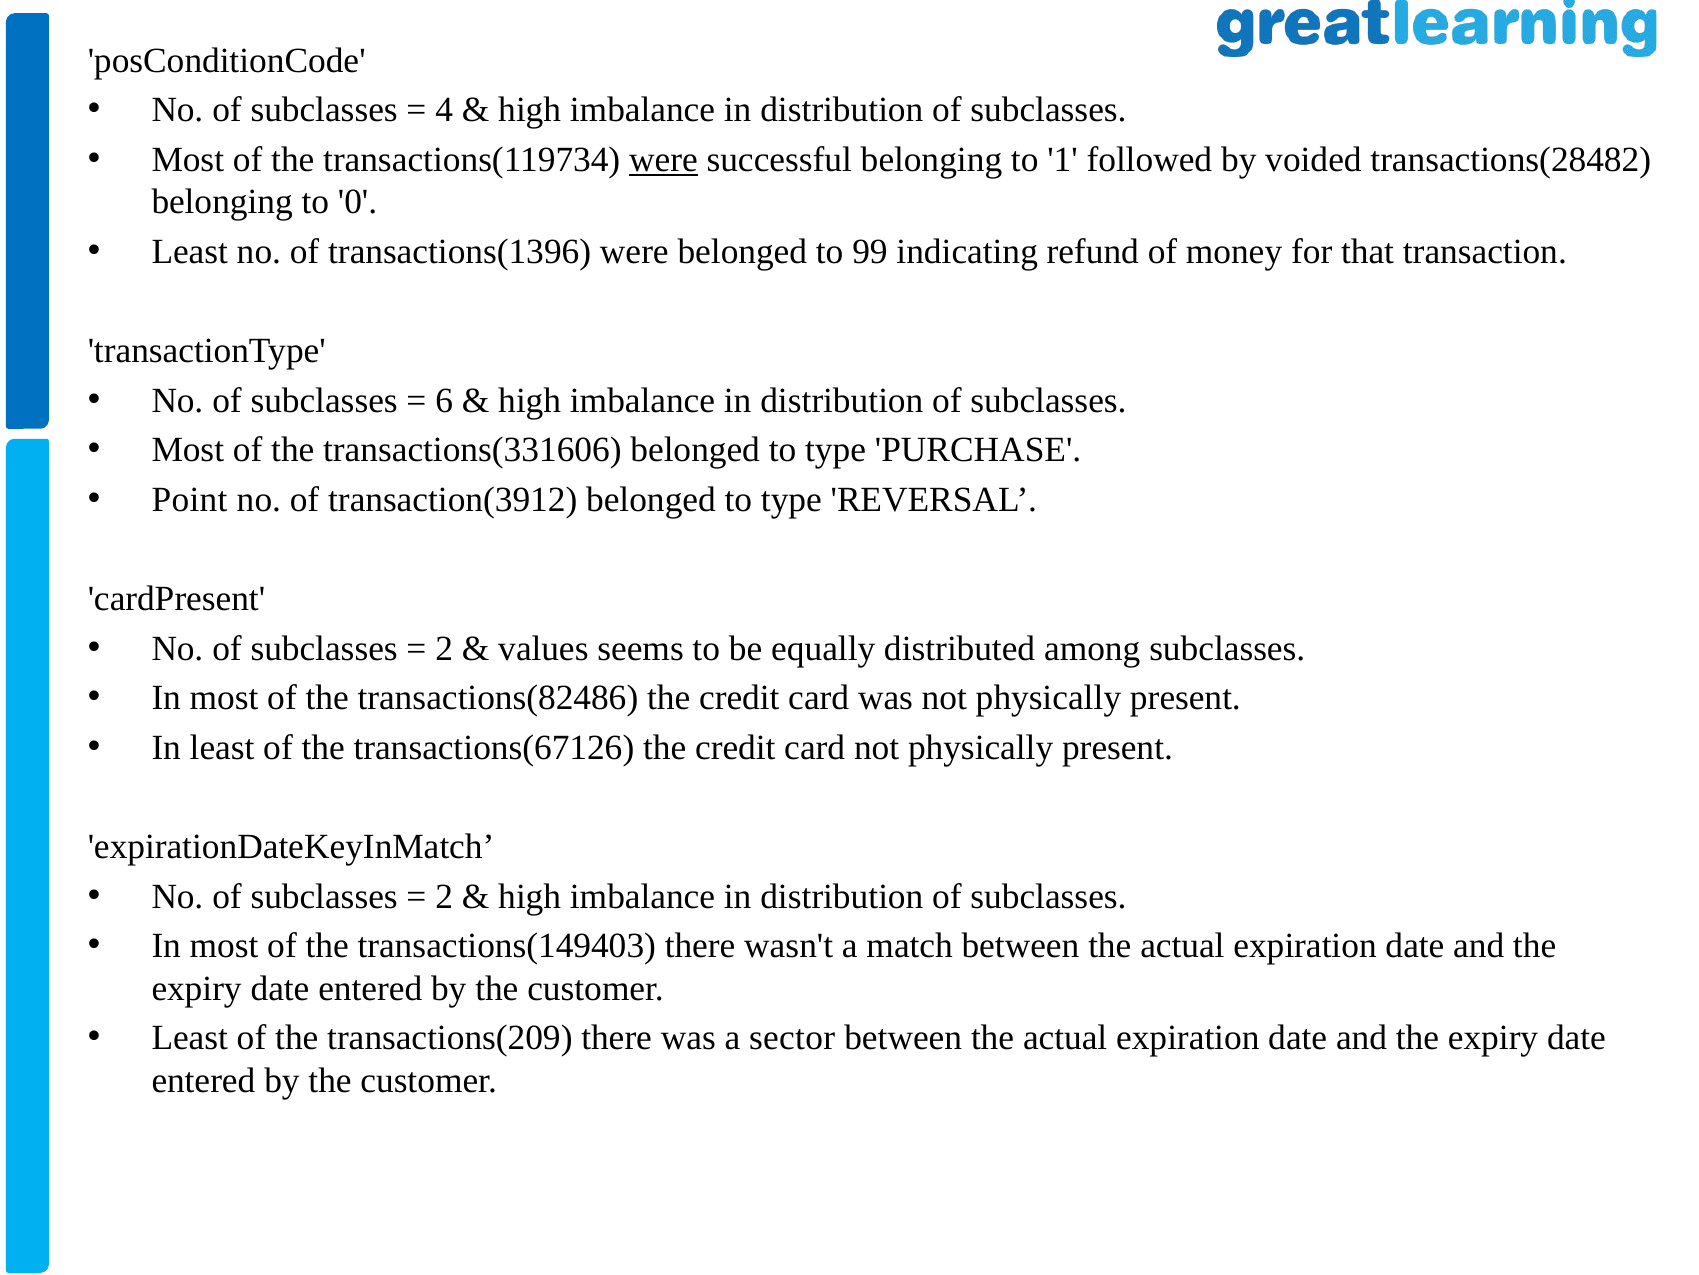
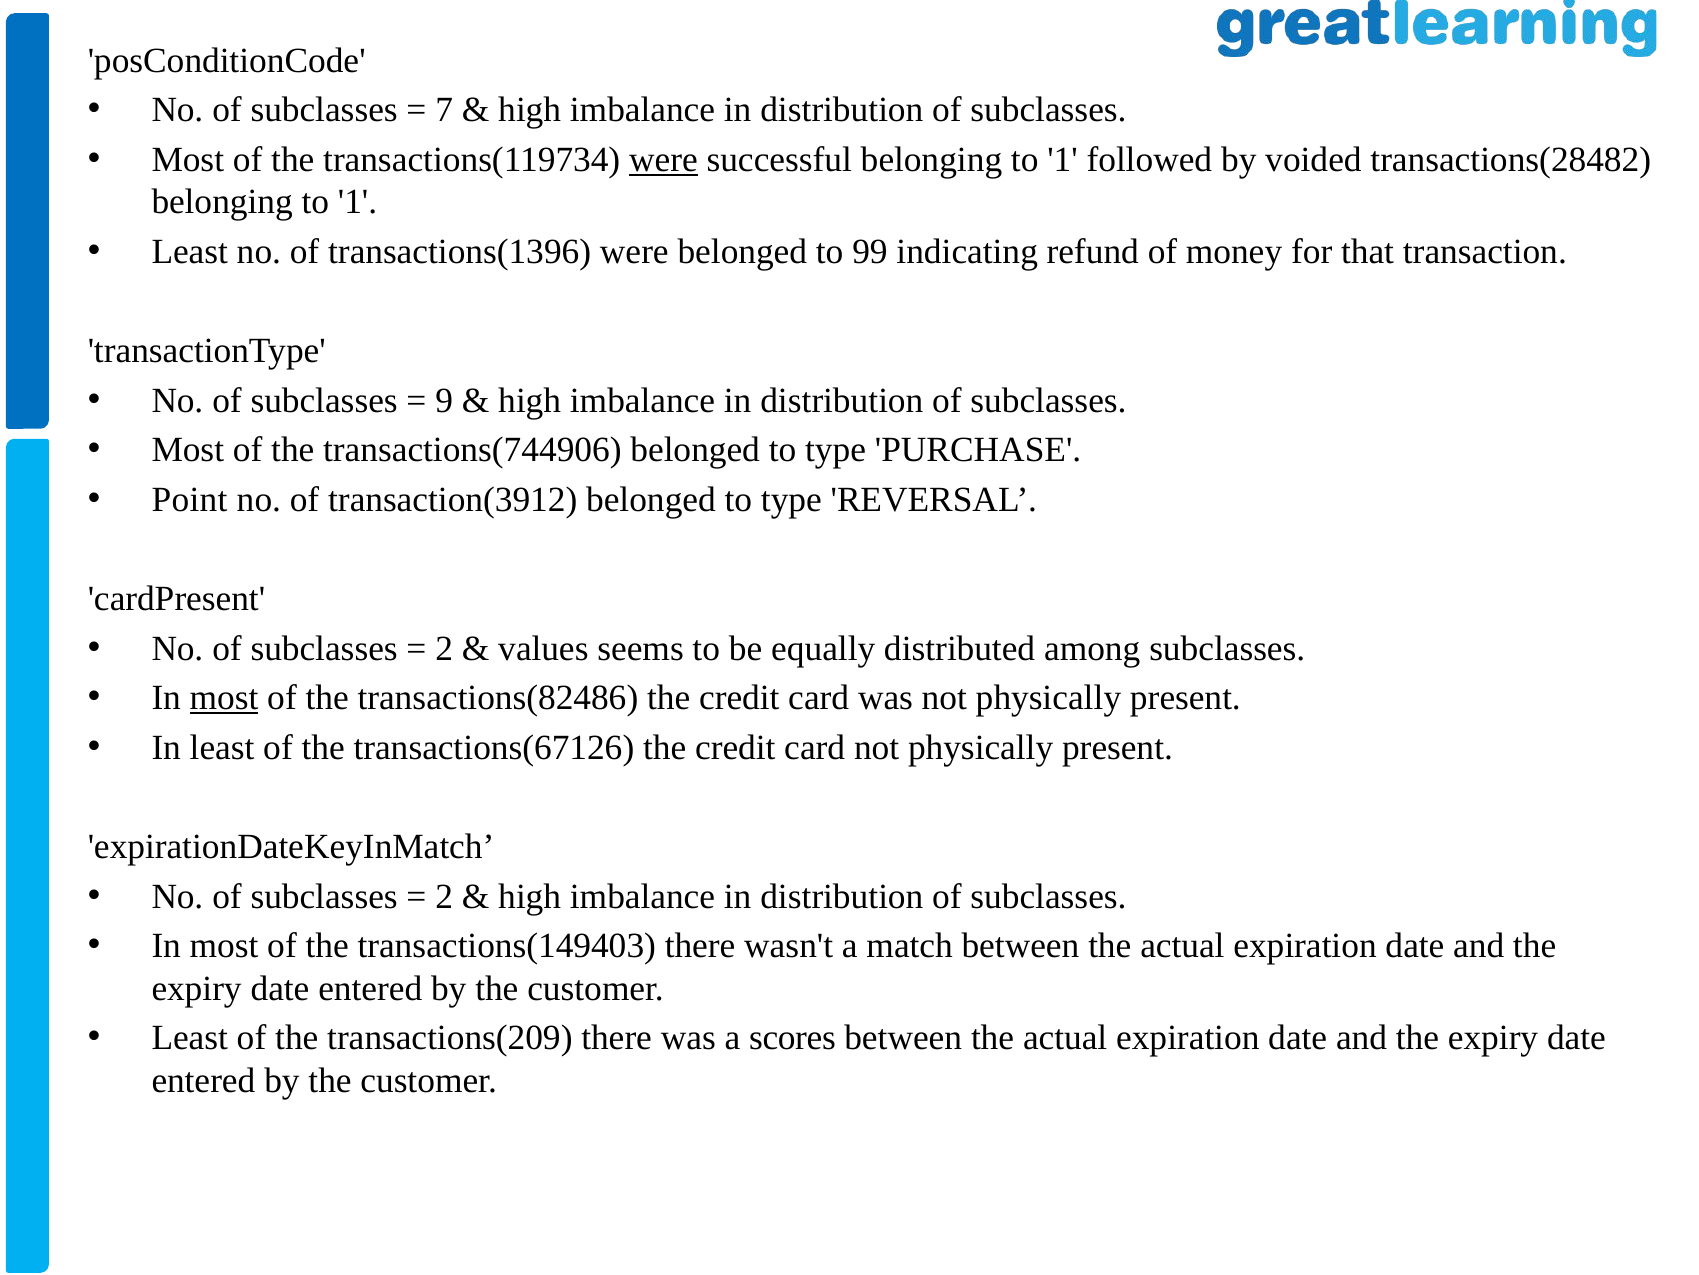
4: 4 -> 7
0 at (358, 202): 0 -> 1
6: 6 -> 9
transactions(331606: transactions(331606 -> transactions(744906
most at (224, 698) underline: none -> present
sector: sector -> scores
